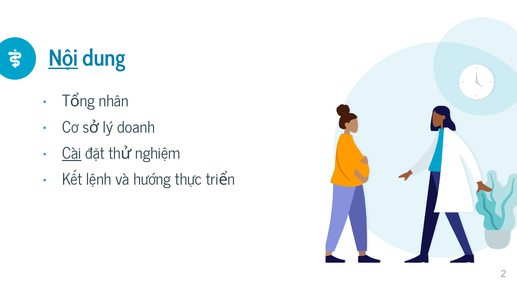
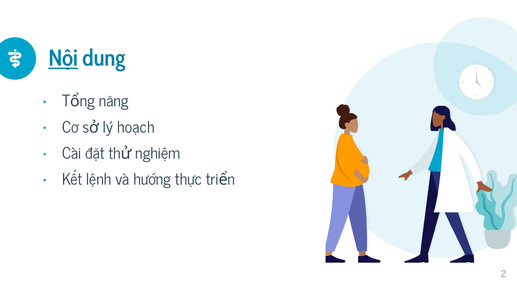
nhân: nhân -> năng
doanh: doanh -> hoạch
Cài underline: present -> none
